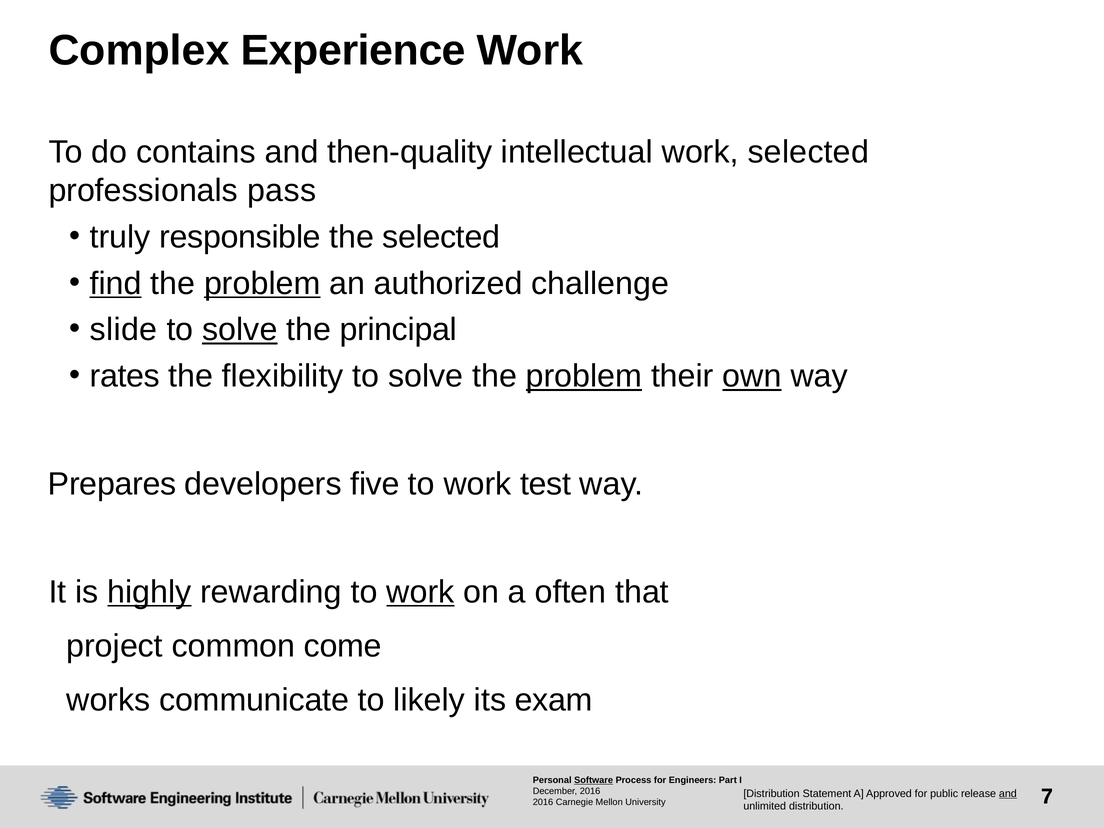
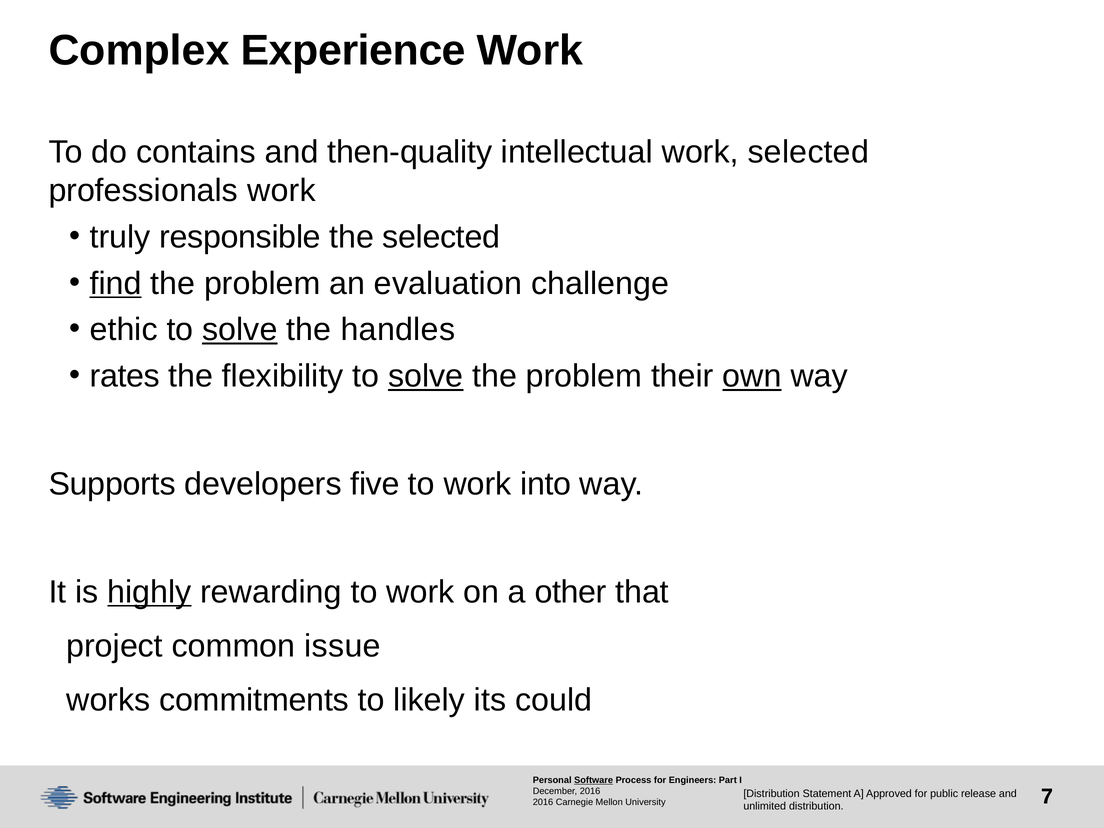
professionals pass: pass -> work
problem at (262, 283) underline: present -> none
authorized: authorized -> evaluation
slide: slide -> ethic
principal: principal -> handles
solve at (426, 376) underline: none -> present
problem at (584, 376) underline: present -> none
Prepares: Prepares -> Supports
test: test -> into
work at (420, 592) underline: present -> none
often: often -> other
come: come -> issue
communicate: communicate -> commitments
exam: exam -> could
and at (1008, 794) underline: present -> none
